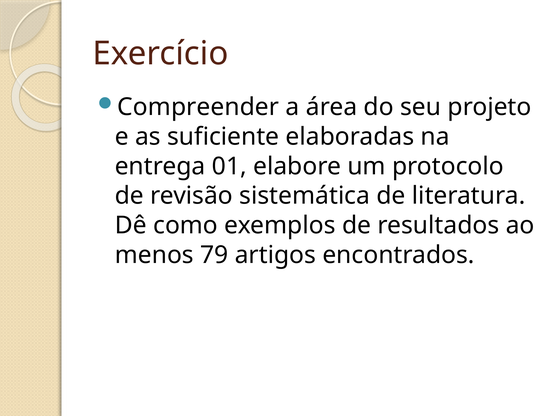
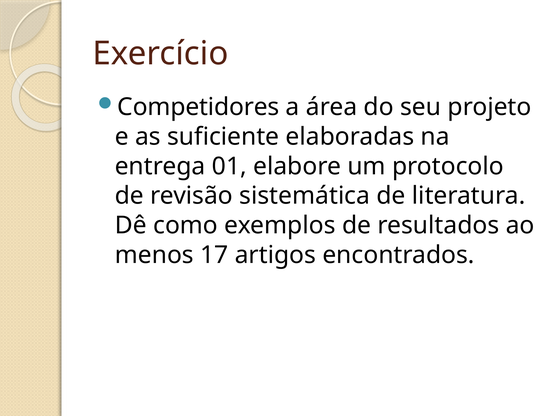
Compreender: Compreender -> Competidores
79: 79 -> 17
